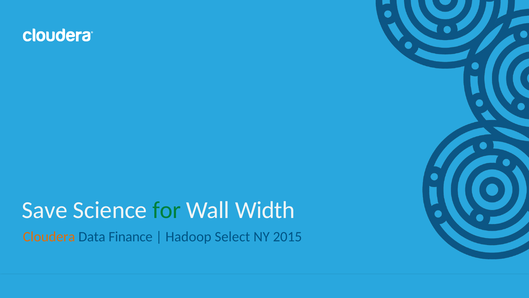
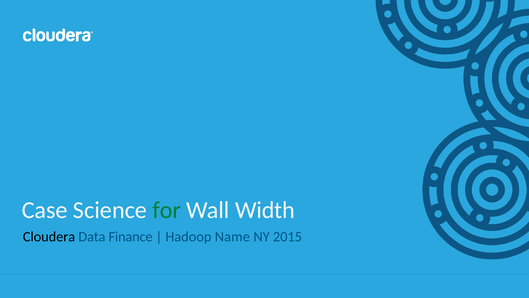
Save: Save -> Case
Cloudera at (49, 236) colour: orange -> black
Select: Select -> Name
